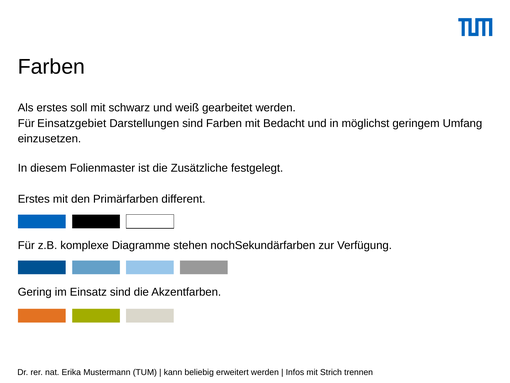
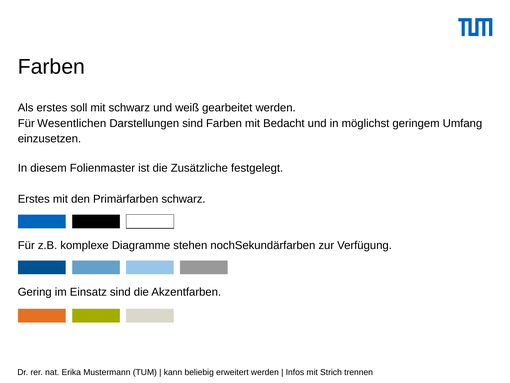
Einsatzgebiet: Einsatzgebiet -> Wesentlichen
Primärfarben different: different -> schwarz
